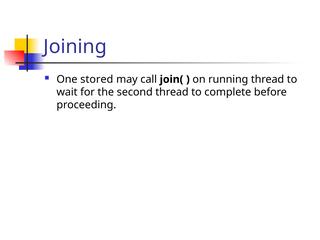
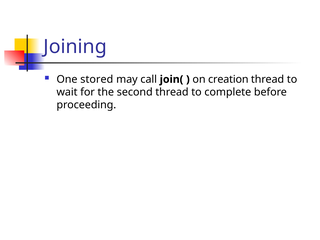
running: running -> creation
